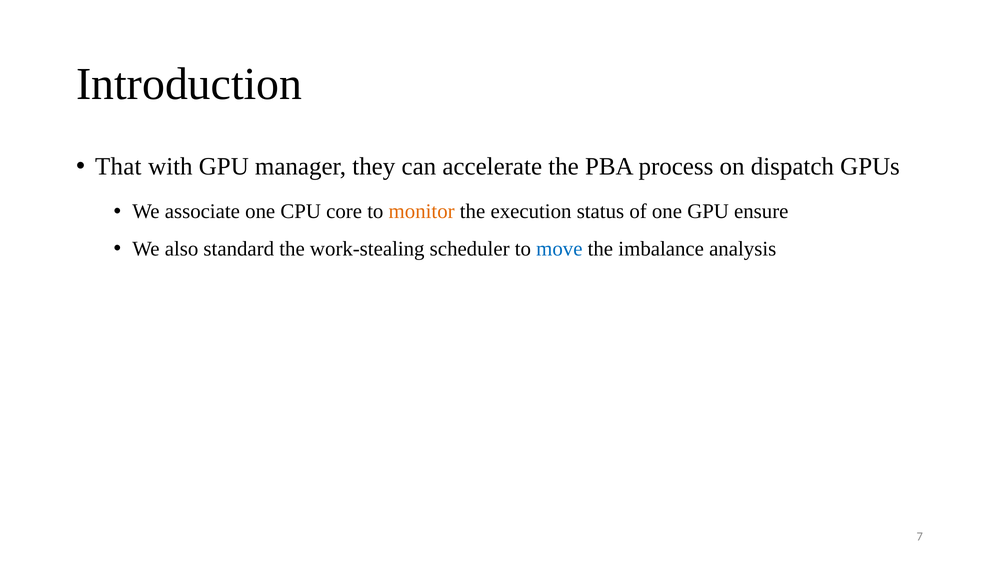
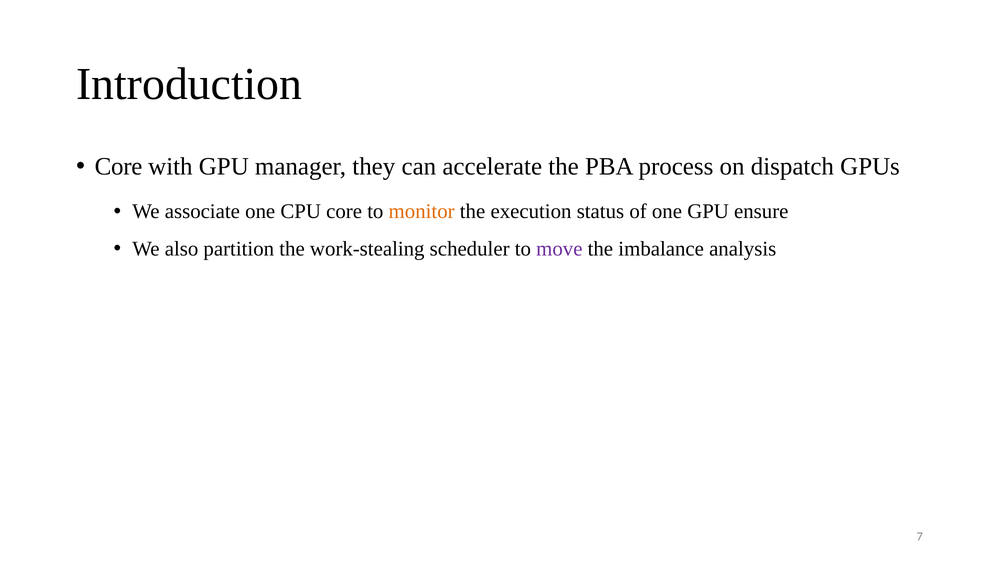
That at (118, 167): That -> Core
standard: standard -> partition
move colour: blue -> purple
